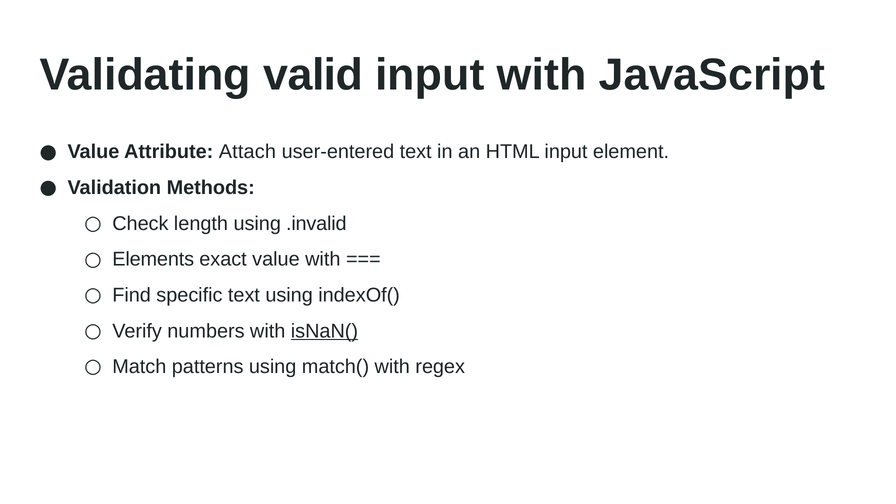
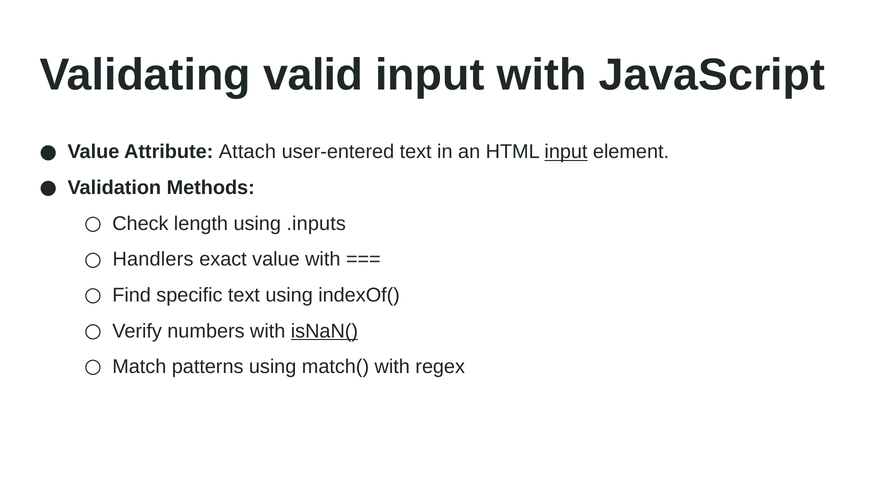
input at (566, 152) underline: none -> present
.invalid: .invalid -> .inputs
Elements: Elements -> Handlers
